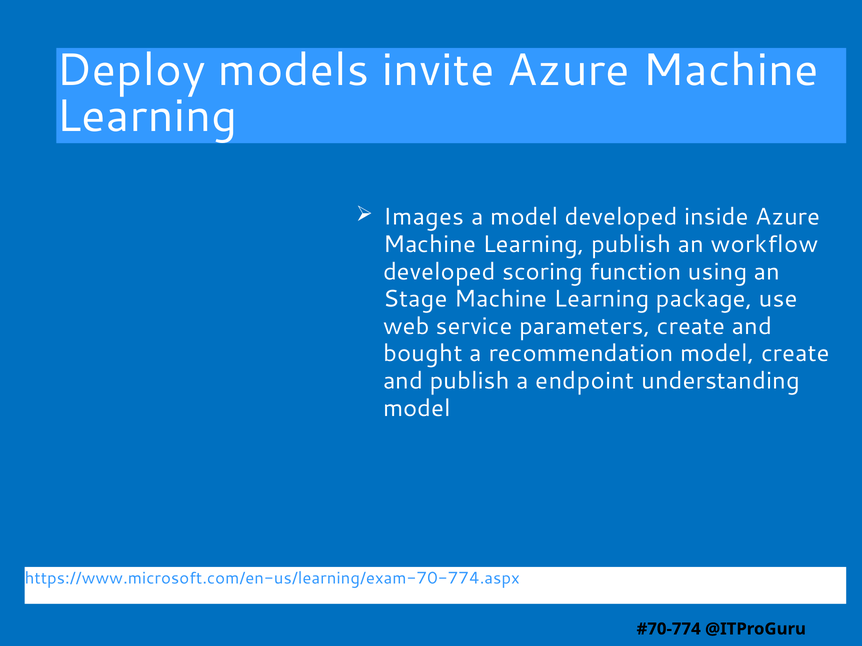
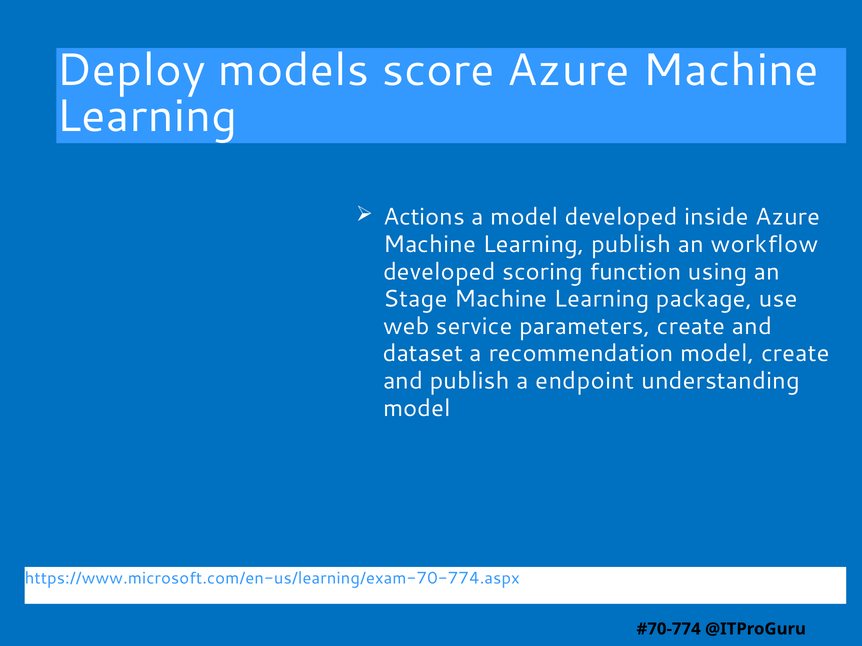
invite: invite -> score
Images: Images -> Actions
bought: bought -> dataset
